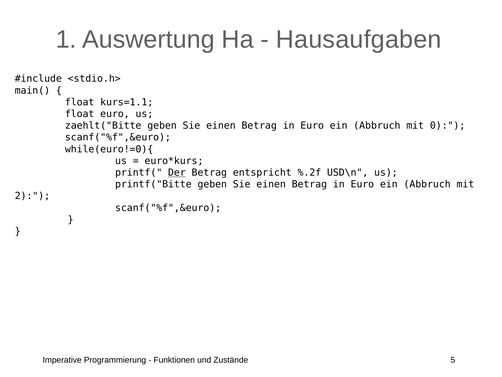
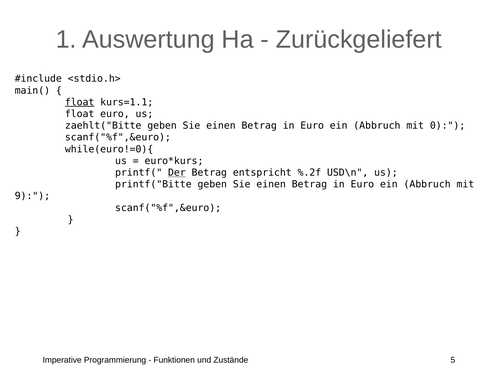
Hausaufgaben: Hausaufgaben -> Zurückgeliefert
float at (80, 102) underline: none -> present
2: 2 -> 9
